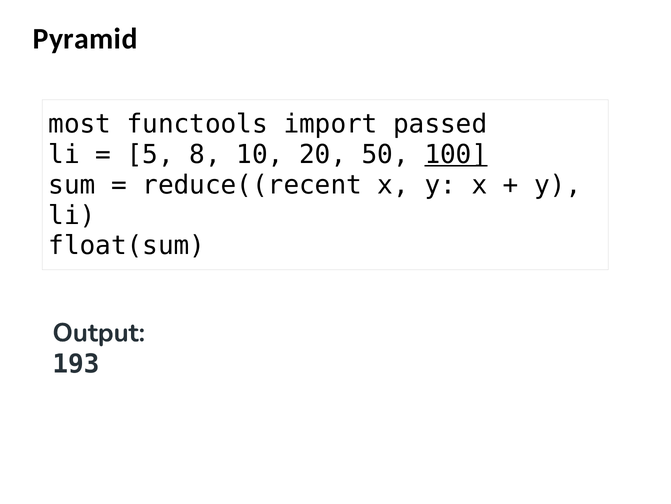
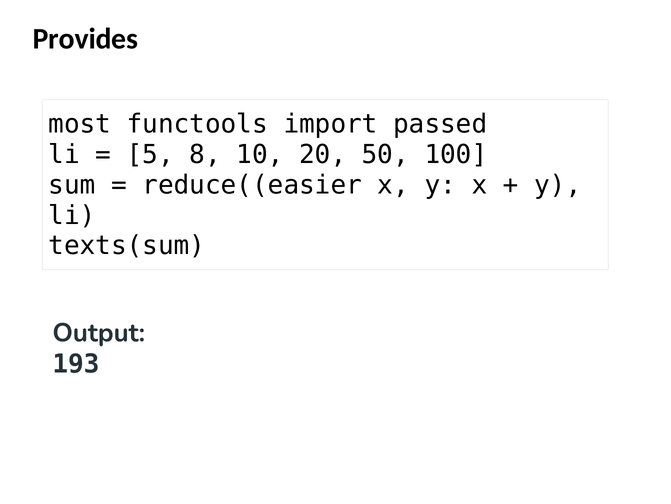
Pyramid: Pyramid -> Provides
100 underline: present -> none
reduce((recent: reduce((recent -> reduce((easier
float(sum: float(sum -> texts(sum
